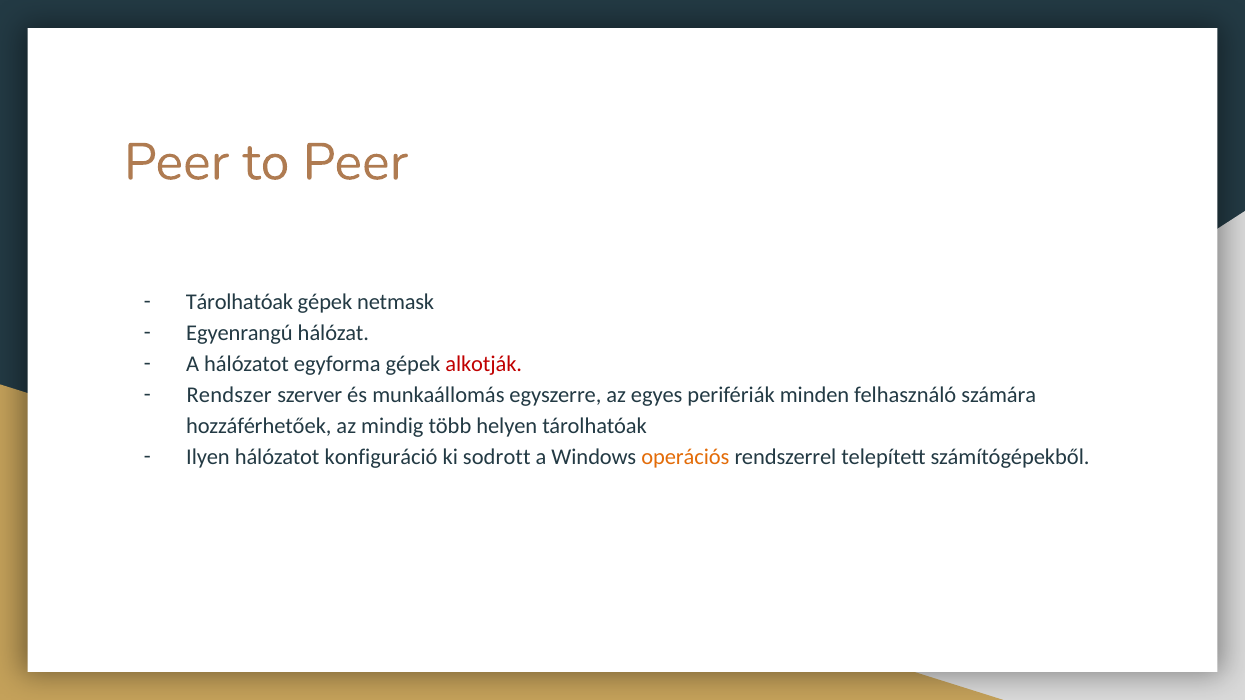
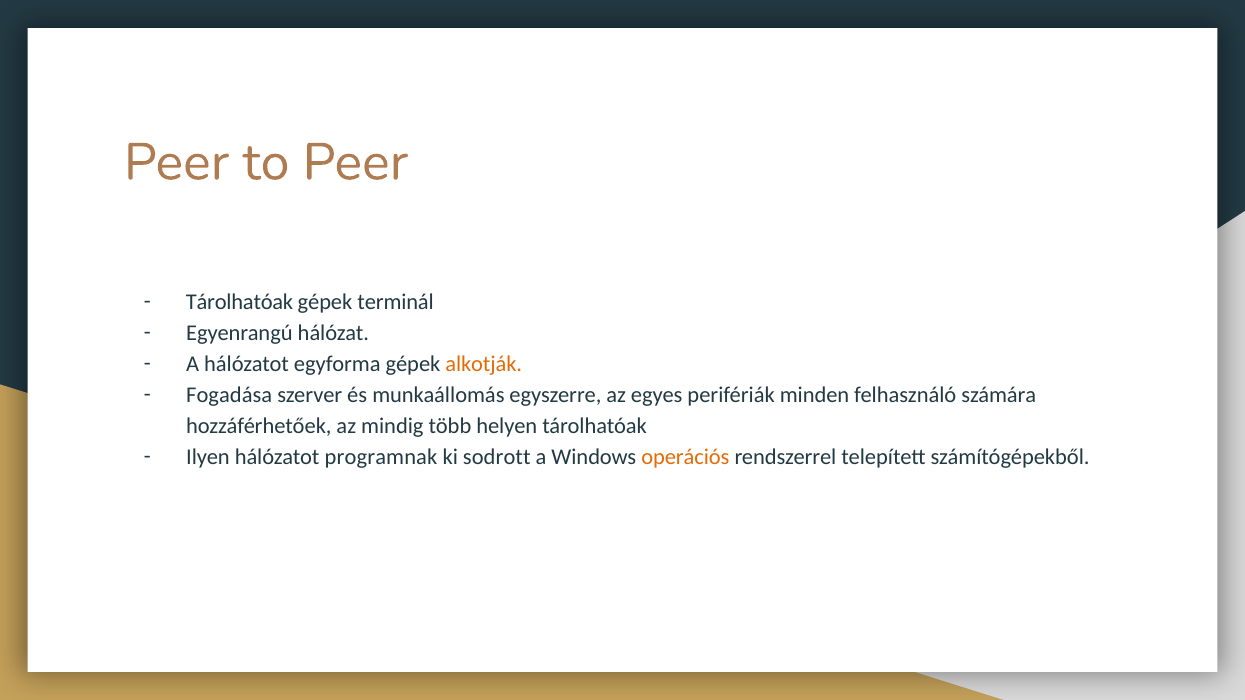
netmask: netmask -> terminál
alkotják colour: red -> orange
Rendszer: Rendszer -> Fogadása
konfiguráció: konfiguráció -> programnak
